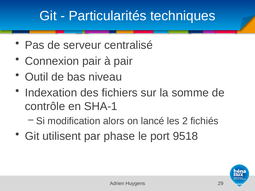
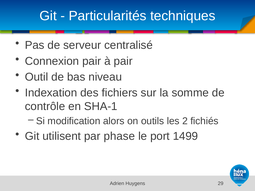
lancé: lancé -> outils
9518: 9518 -> 1499
